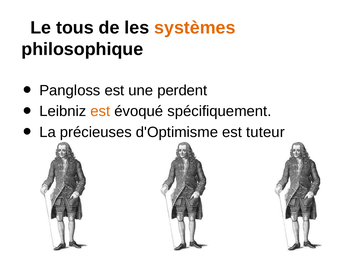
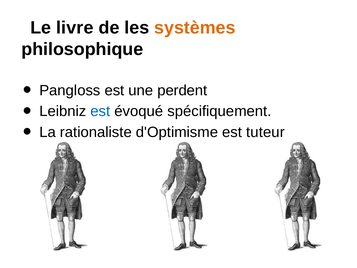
tous: tous -> livre
est at (100, 111) colour: orange -> blue
précieuses: précieuses -> rationaliste
